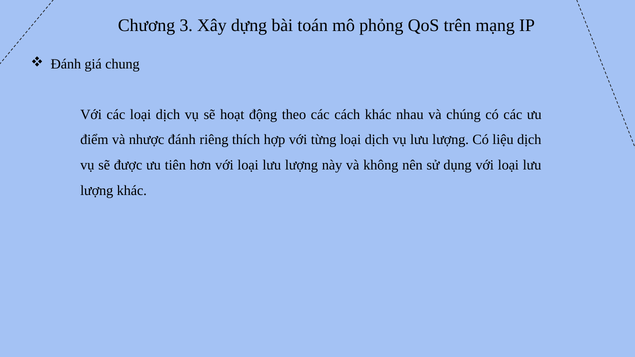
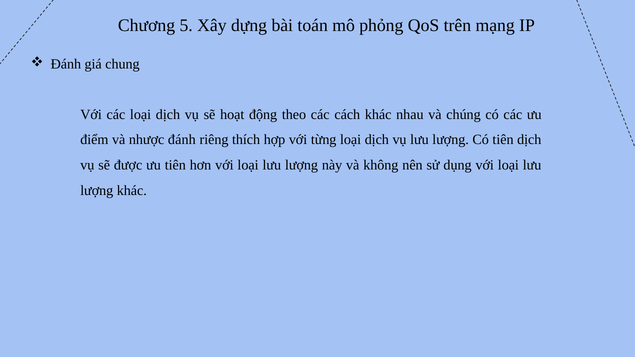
3: 3 -> 5
Có liệu: liệu -> tiên
